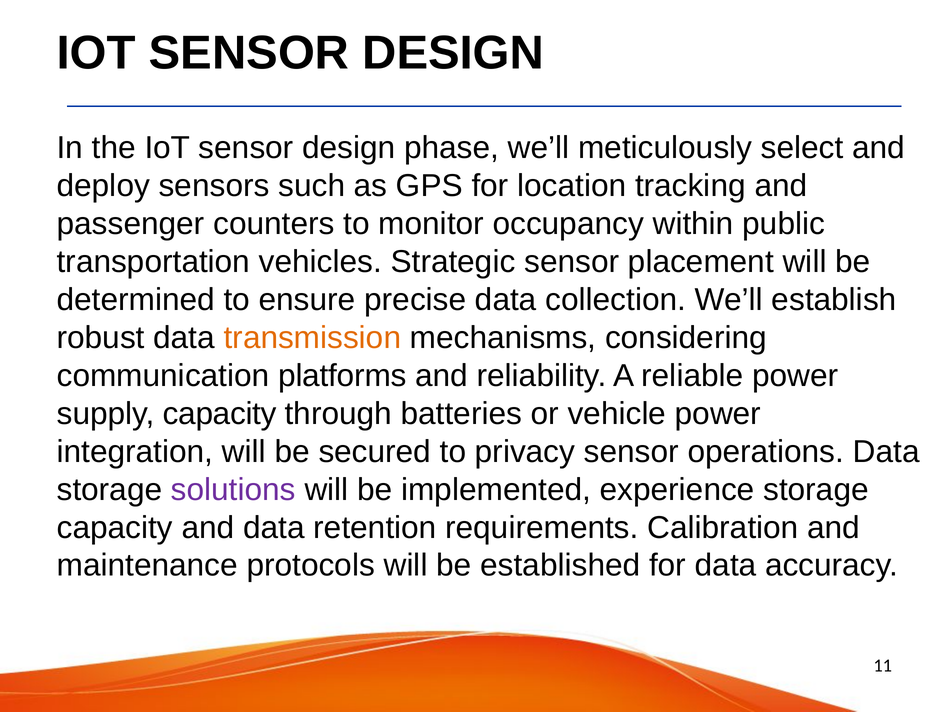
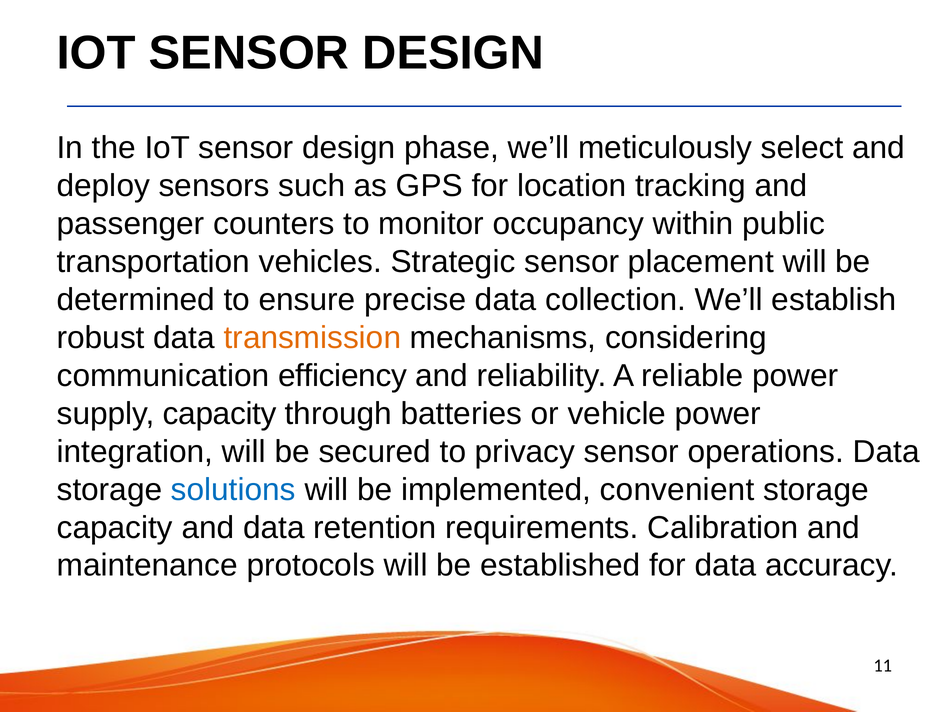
platforms: platforms -> efficiency
solutions colour: purple -> blue
experience: experience -> convenient
